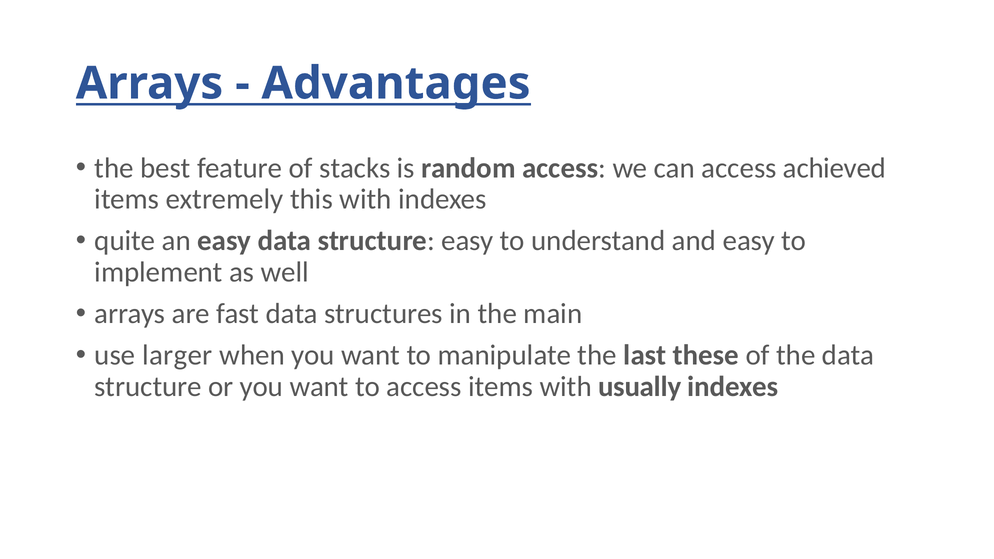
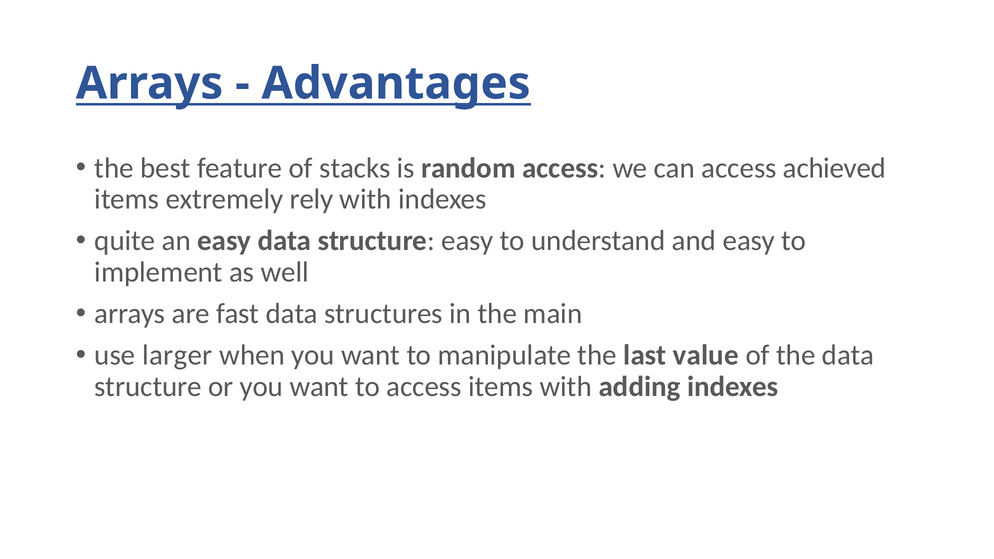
this: this -> rely
these: these -> value
usually: usually -> adding
